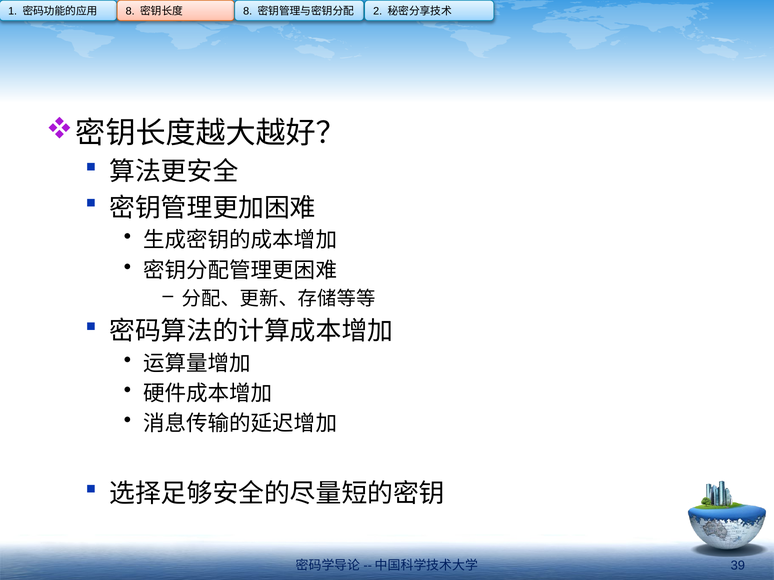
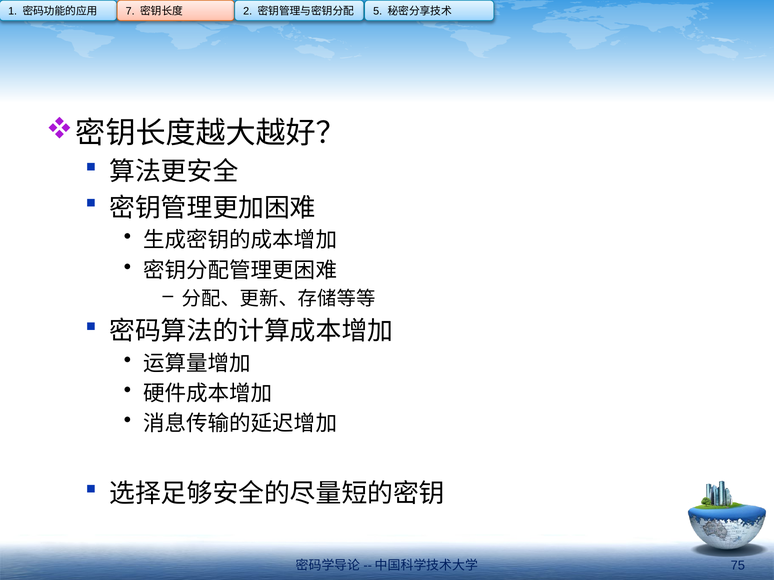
8 at (130, 11): 8 -> 7
8 at (248, 11): 8 -> 2
2: 2 -> 5
39: 39 -> 75
